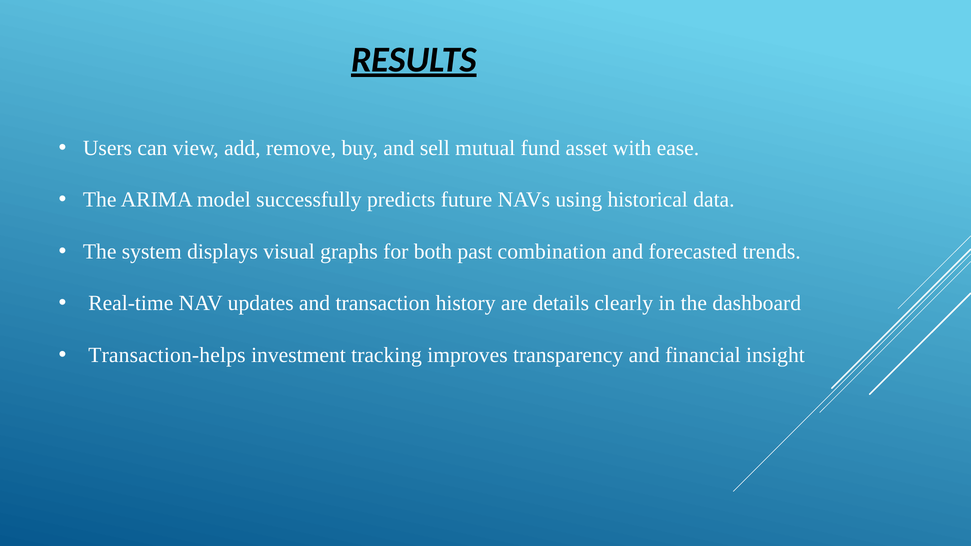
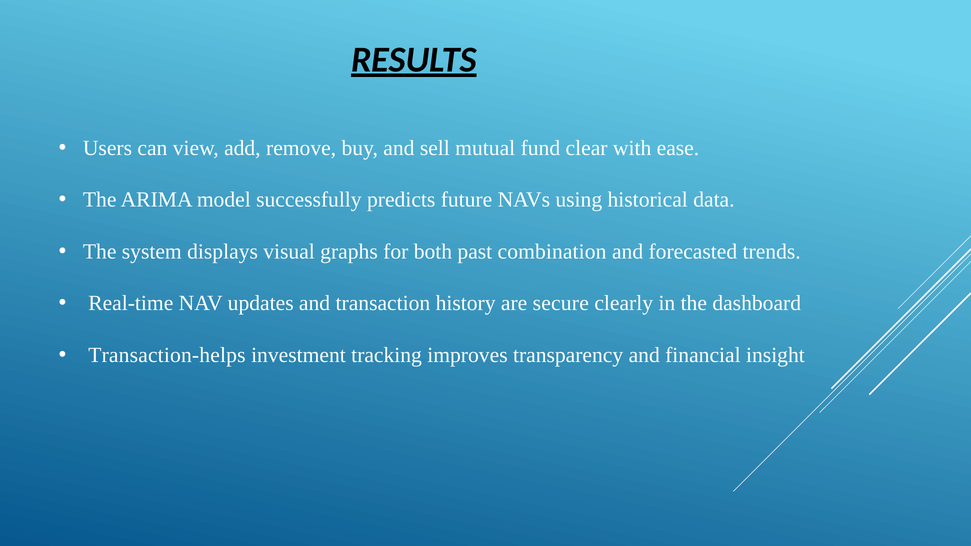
asset: asset -> clear
details: details -> secure
